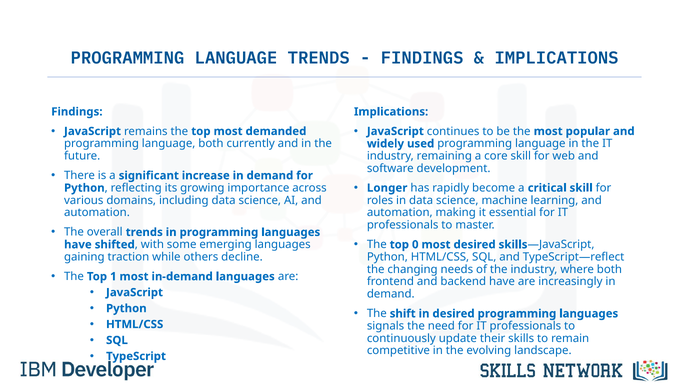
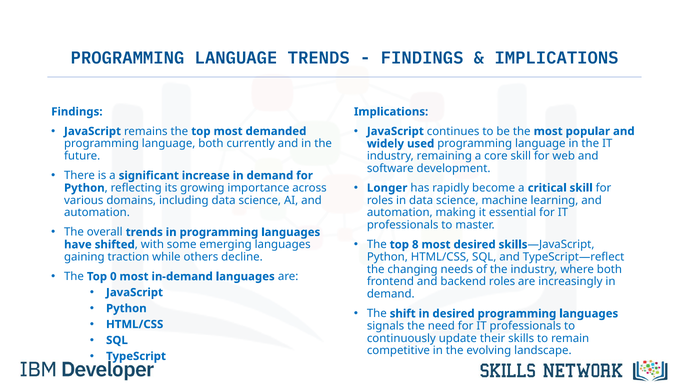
0: 0 -> 8
1: 1 -> 0
backend have: have -> roles
